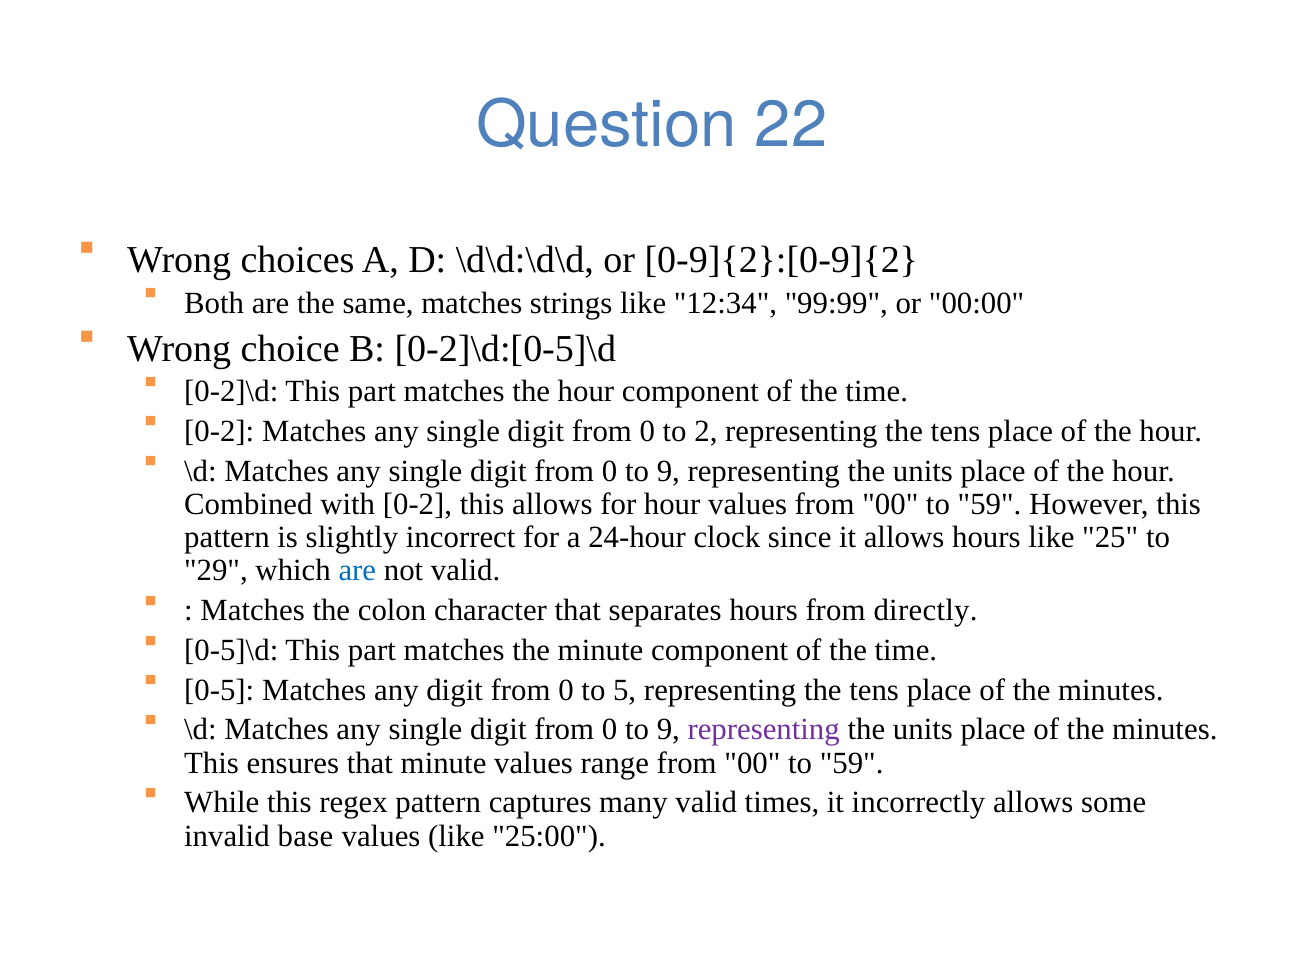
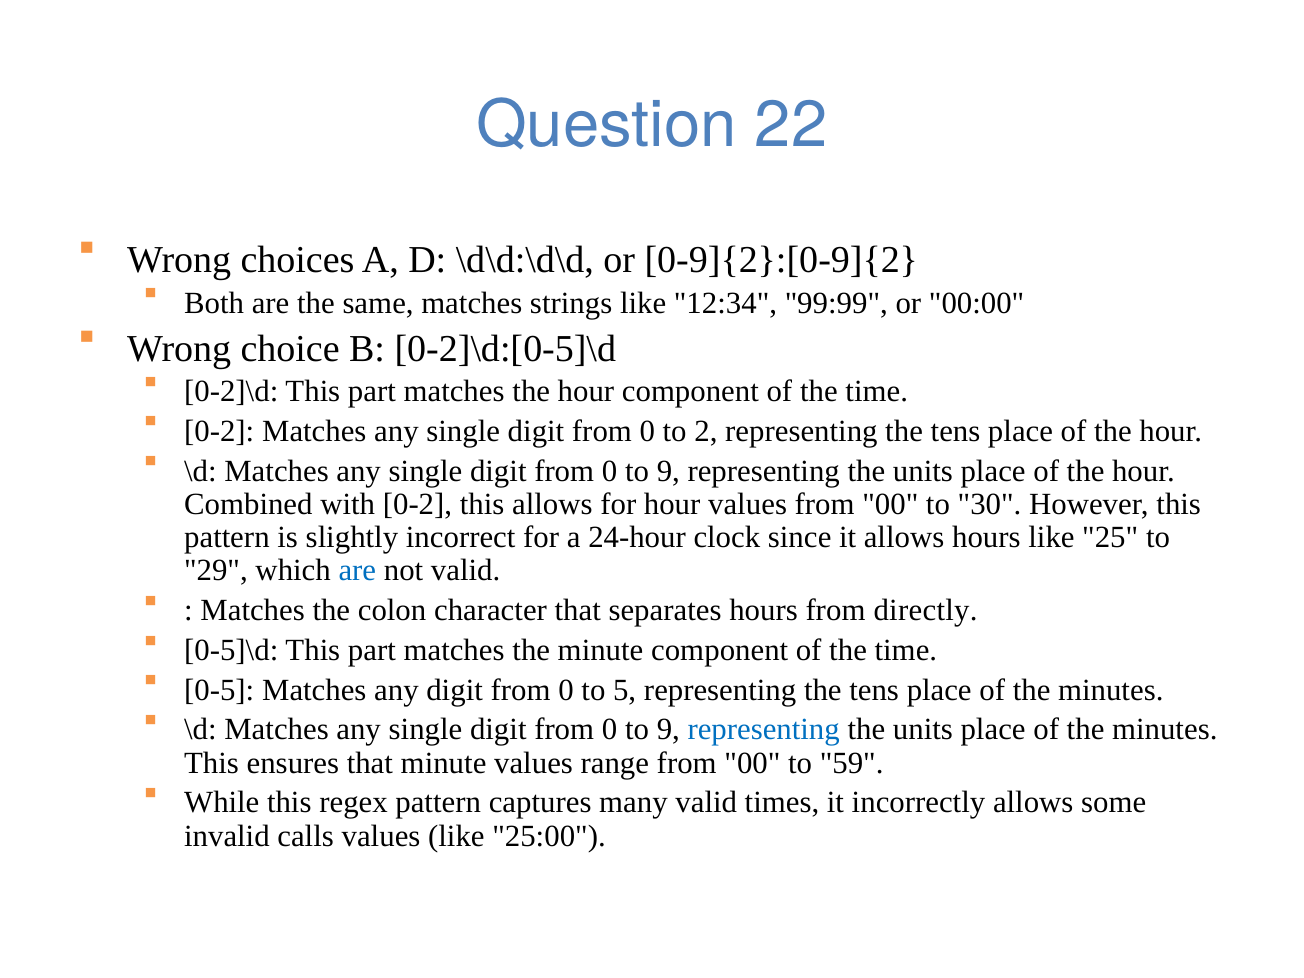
59 at (990, 504): 59 -> 30
representing at (764, 730) colour: purple -> blue
base: base -> calls
